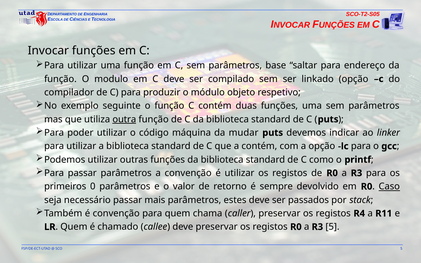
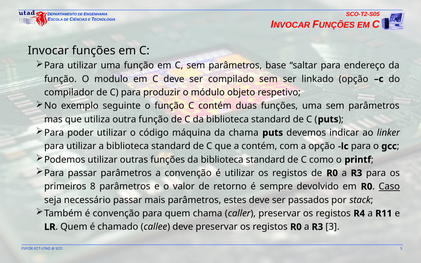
outra underline: present -> none
da mudar: mudar -> chama
0: 0 -> 8
R3 5: 5 -> 3
